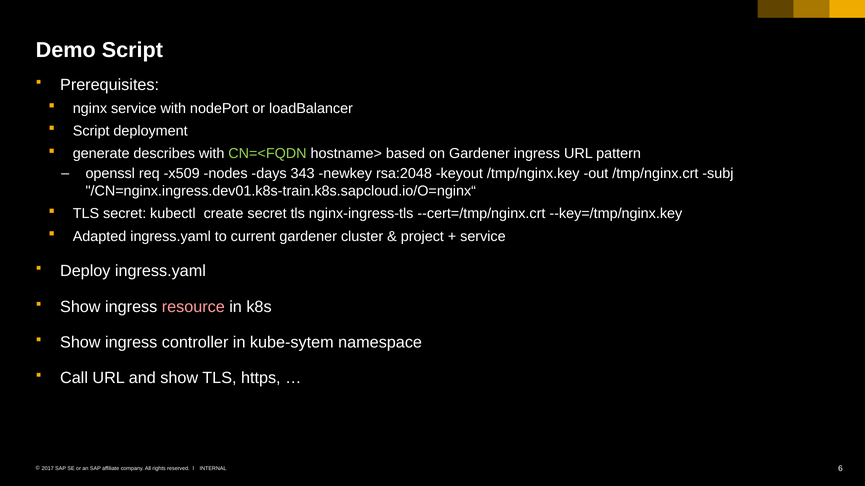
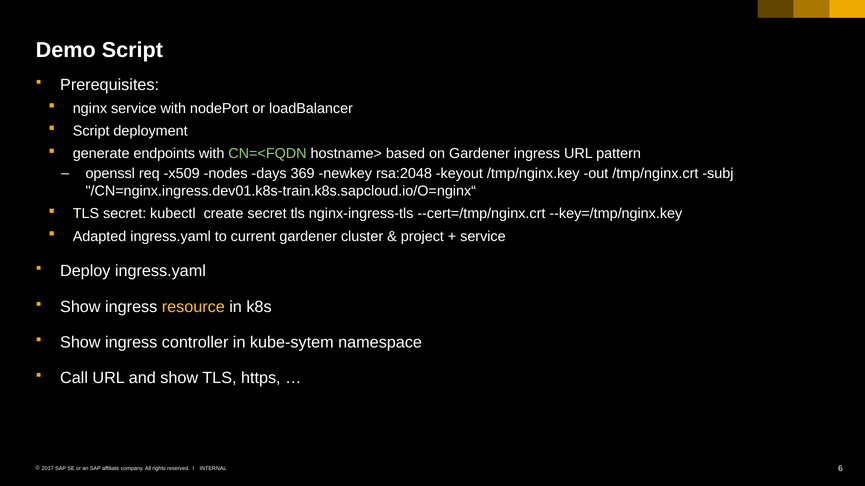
describes: describes -> endpoints
343: 343 -> 369
resource colour: pink -> yellow
